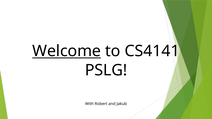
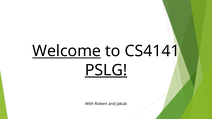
PSLG underline: none -> present
